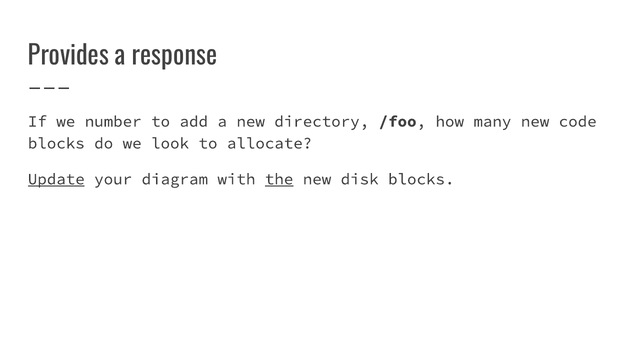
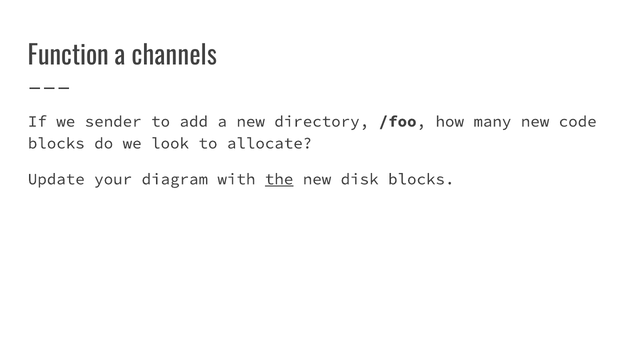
Provides: Provides -> Function
response: response -> channels
number: number -> sender
Update underline: present -> none
